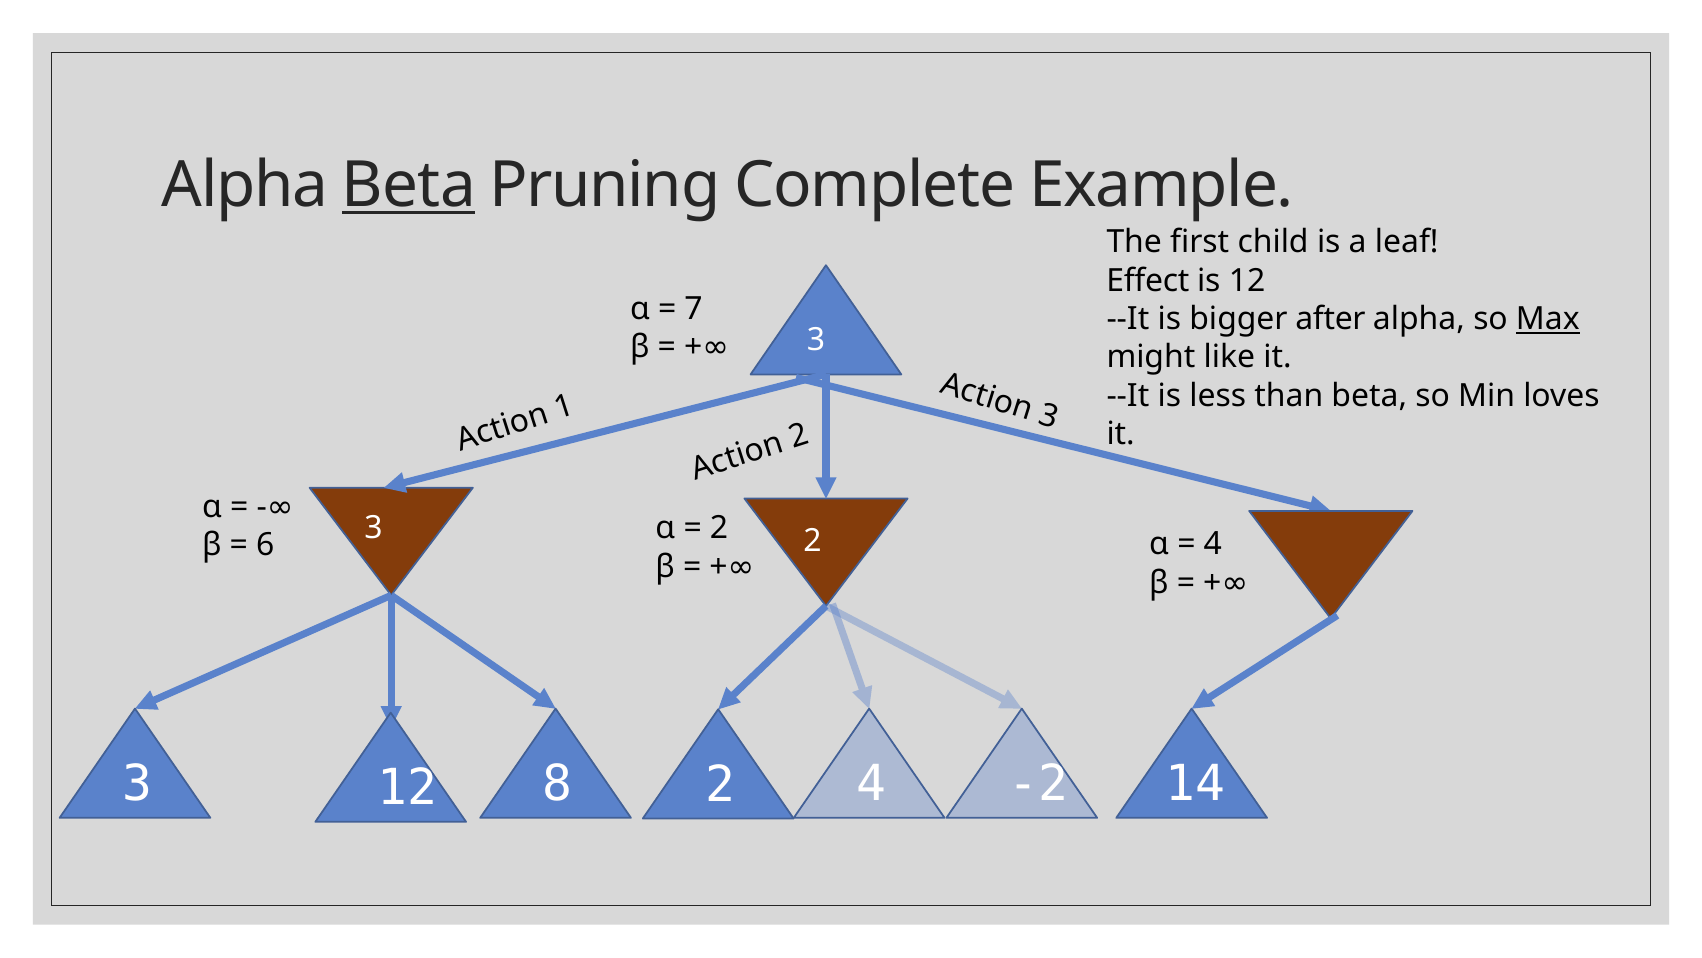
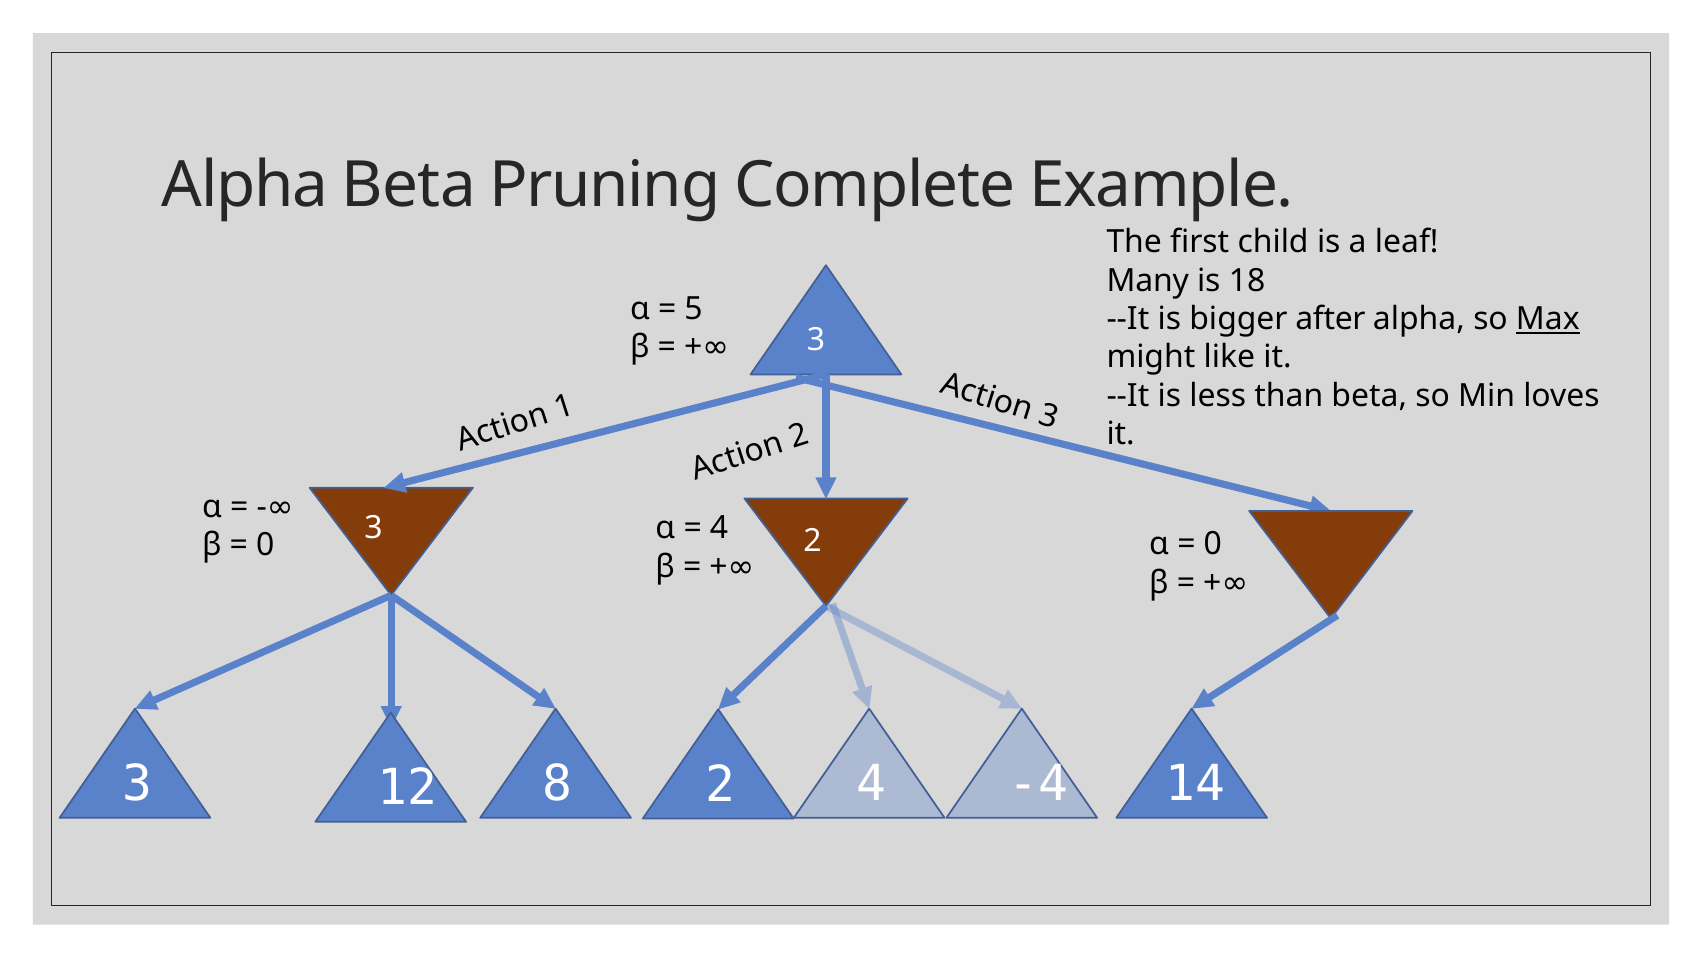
Beta at (409, 185) underline: present -> none
Effect: Effect -> Many
is 12: 12 -> 18
7: 7 -> 5
2 at (719, 528): 2 -> 4
4 at (1213, 544): 4 -> 0
6 at (265, 545): 6 -> 0
-2: -2 -> -4
